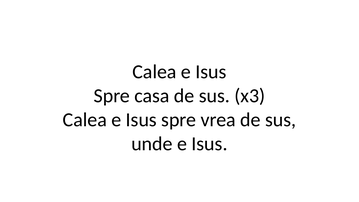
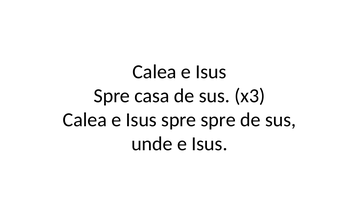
spre vrea: vrea -> spre
